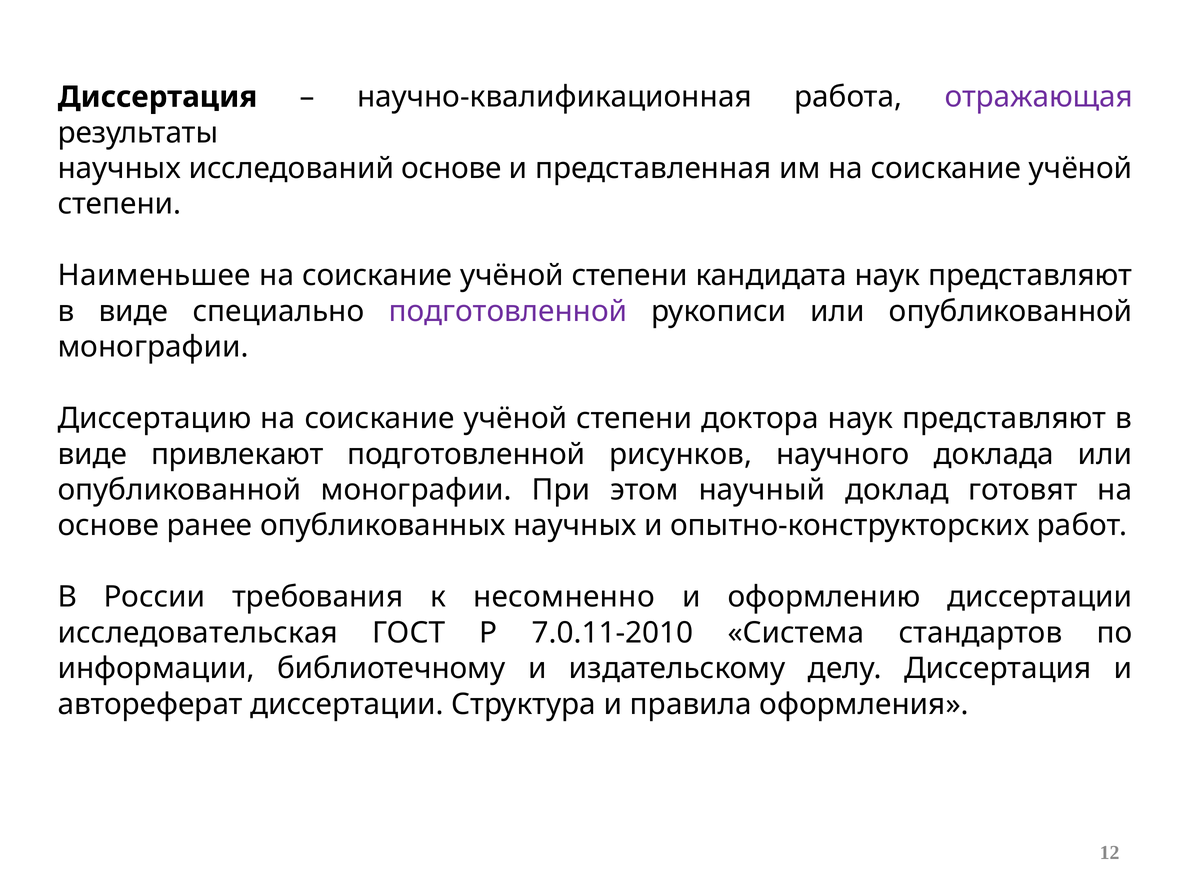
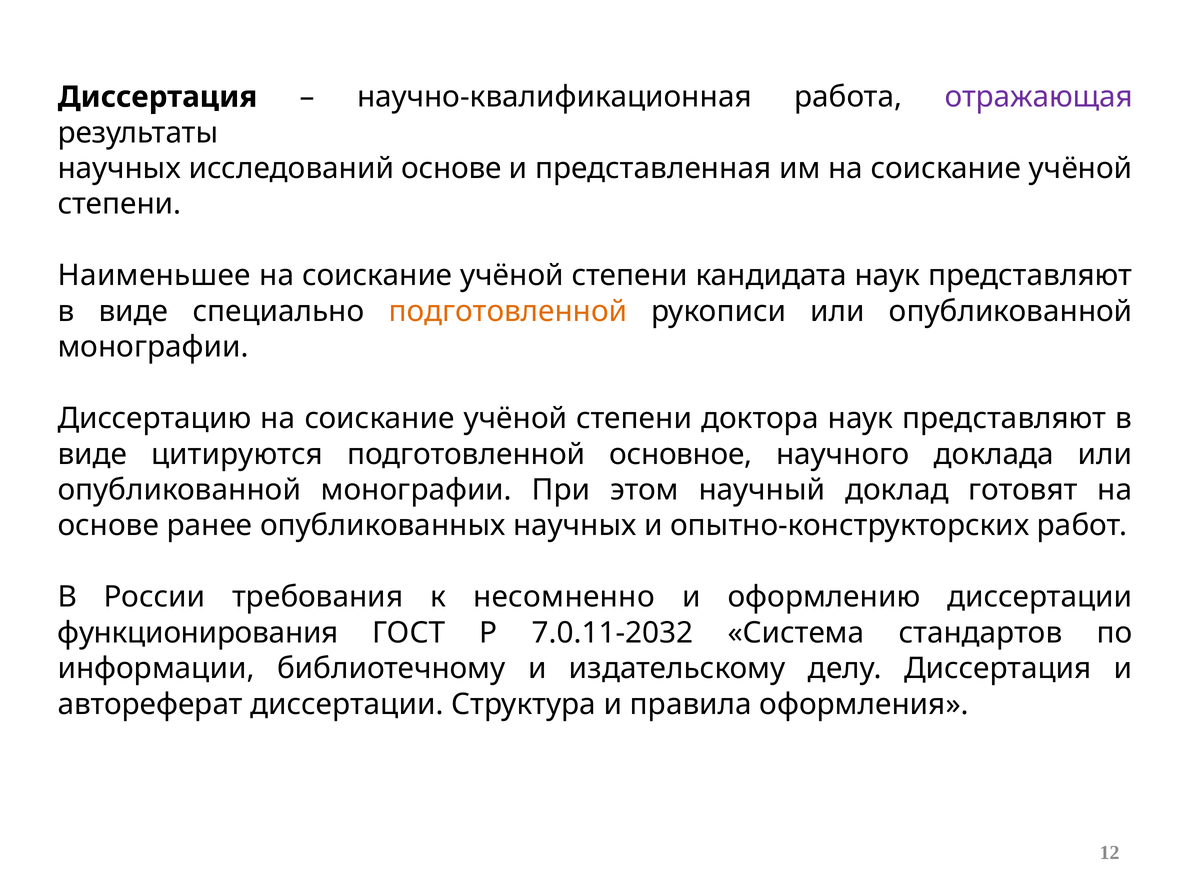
подготовленной at (508, 311) colour: purple -> orange
привлекают: привлекают -> цитируются
рисунков: рисунков -> основное
исследовательская: исследовательская -> функционирования
7.0.11-2010: 7.0.11-2010 -> 7.0.11-2032
